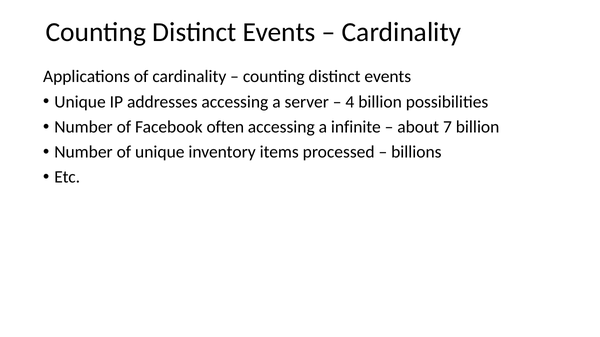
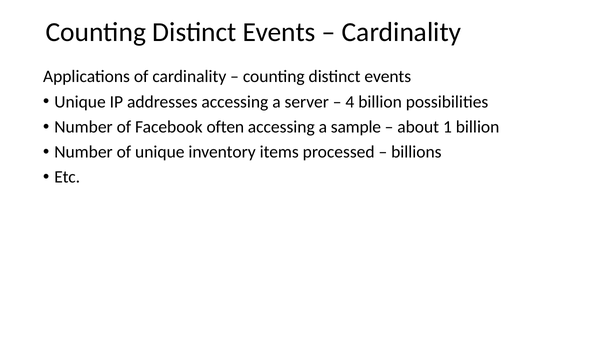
infinite: infinite -> sample
7: 7 -> 1
